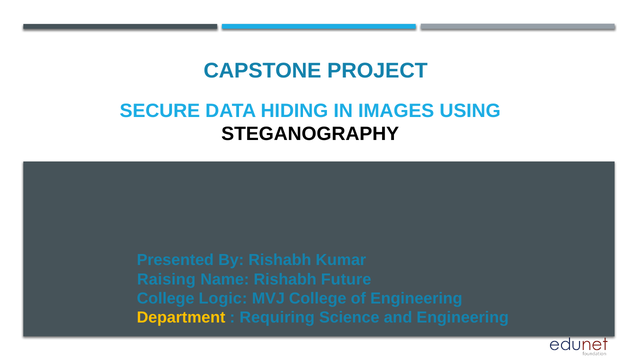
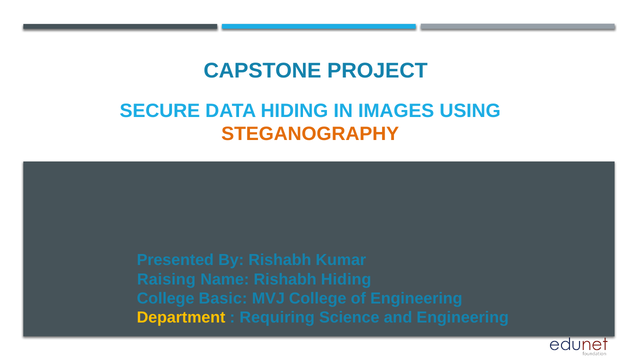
STEGANOGRAPHY colour: black -> orange
Rishabh Future: Future -> Hiding
Logic: Logic -> Basic
